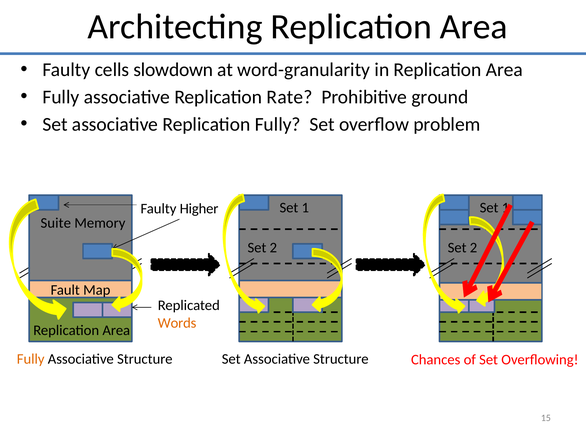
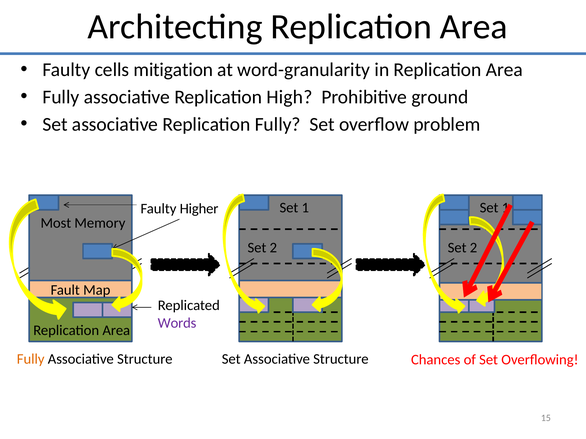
slowdown: slowdown -> mitigation
Rate: Rate -> High
Suite: Suite -> Most
Words colour: orange -> purple
